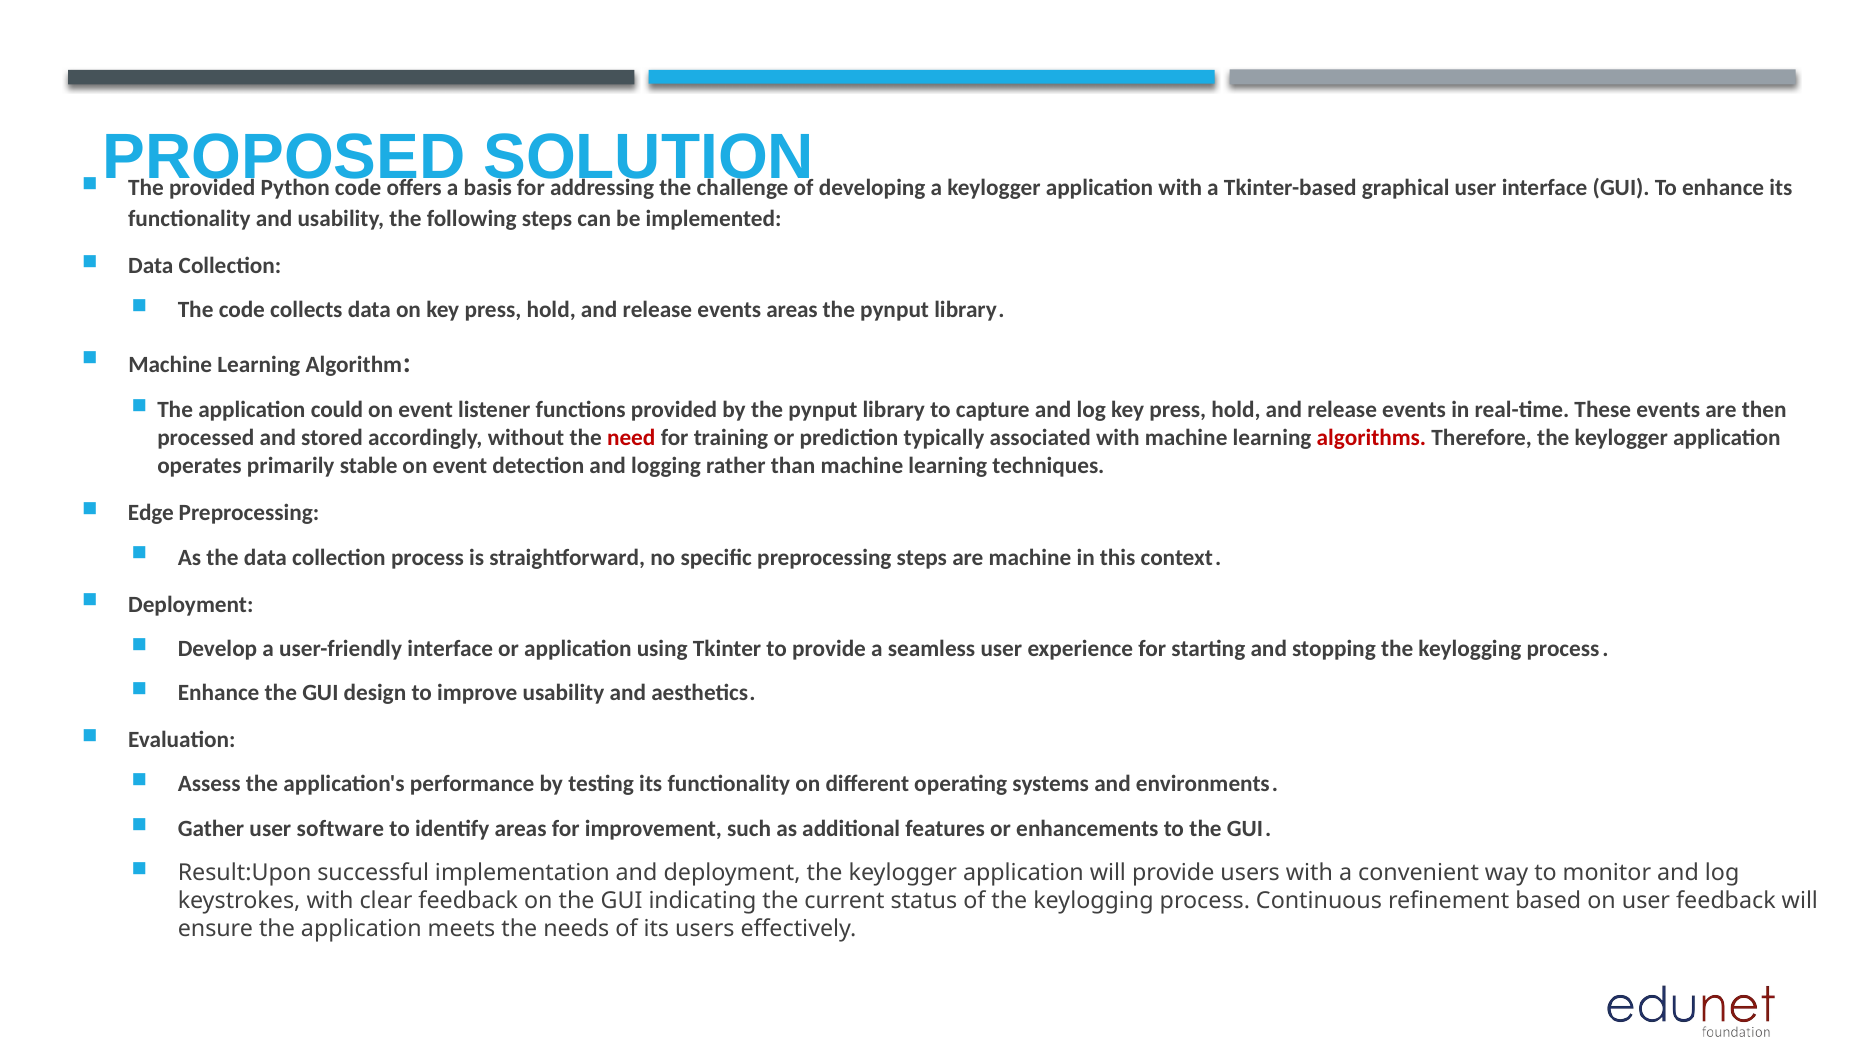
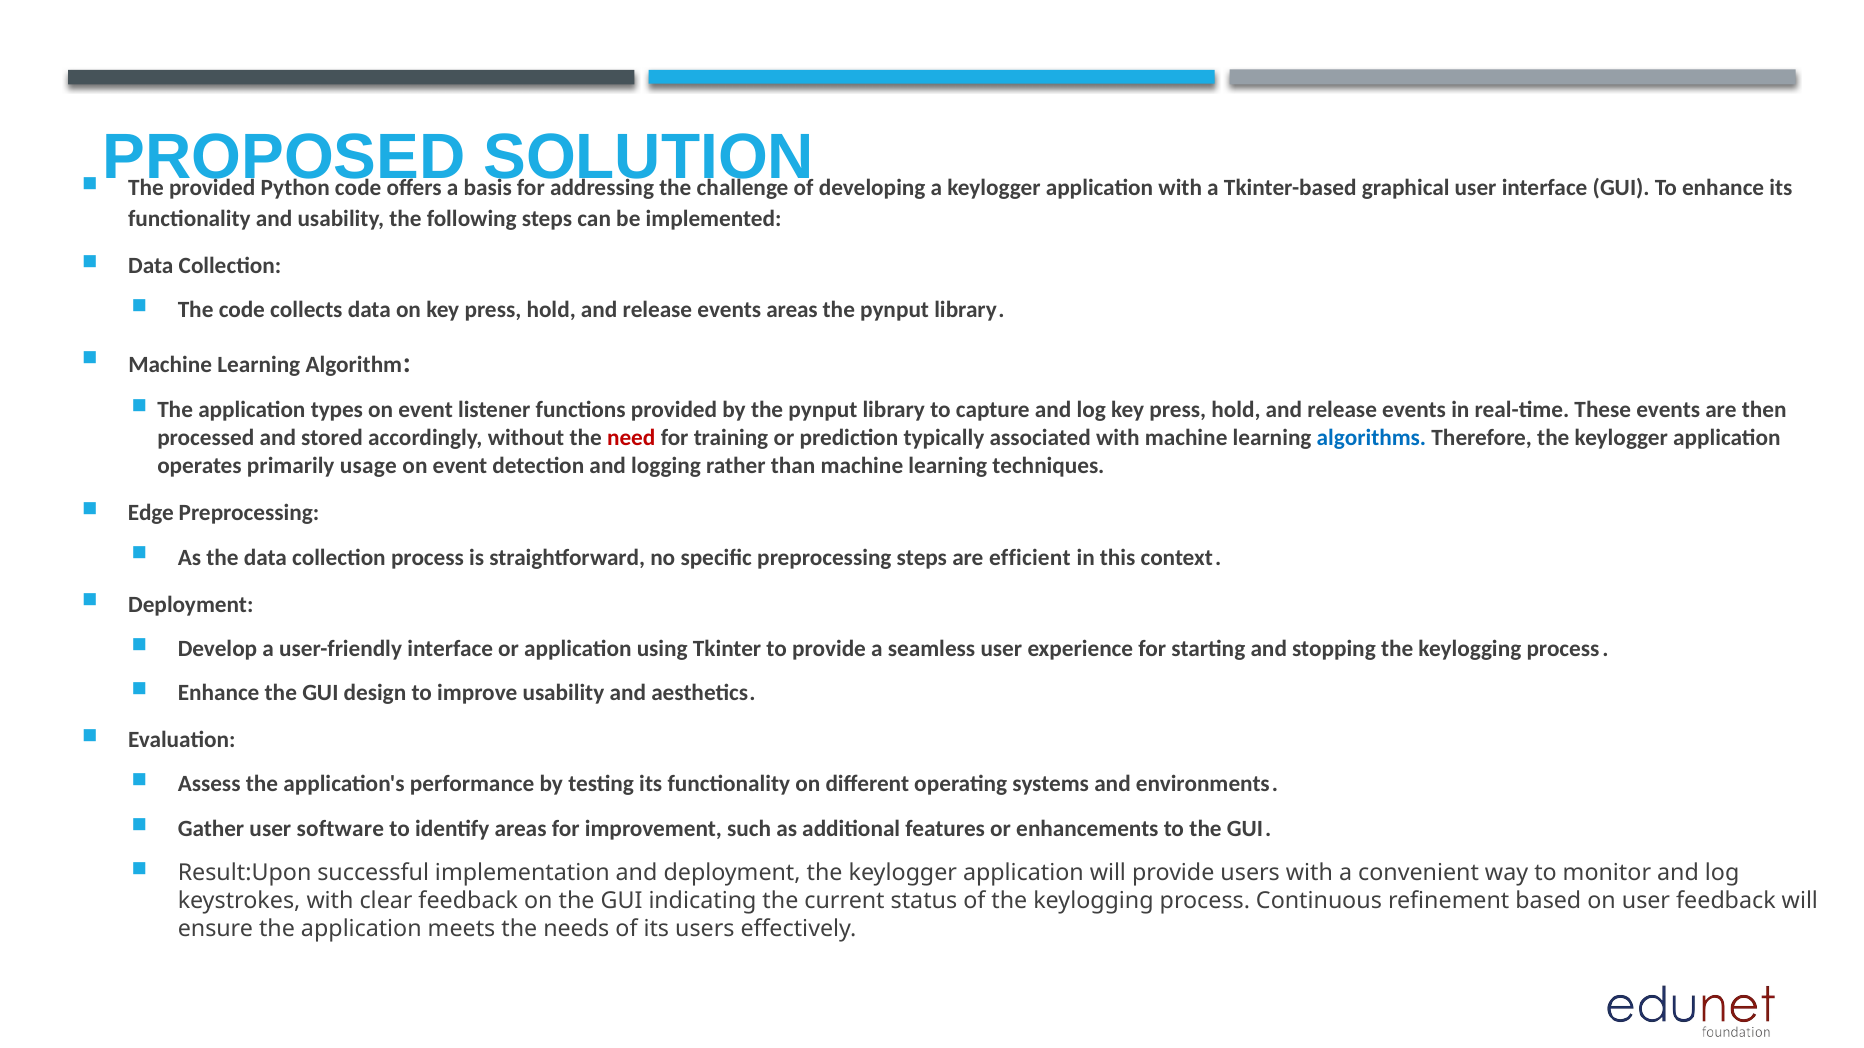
could: could -> types
algorithms colour: red -> blue
stable: stable -> usage
are machine: machine -> efficient
